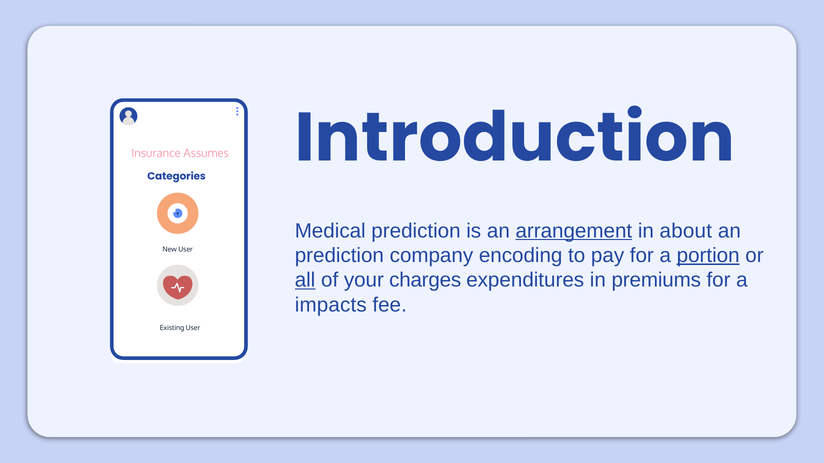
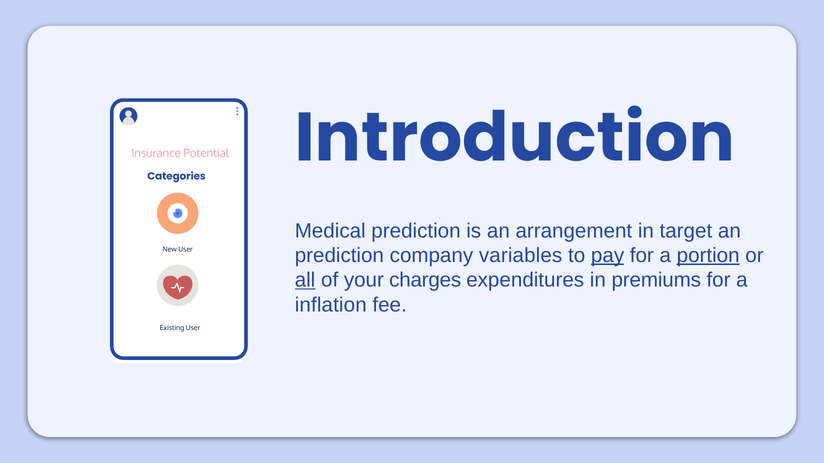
Assumes: Assumes -> Potential
arrangement underline: present -> none
about: about -> target
encoding: encoding -> variables
pay underline: none -> present
impacts: impacts -> inflation
